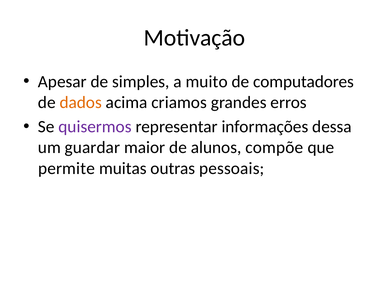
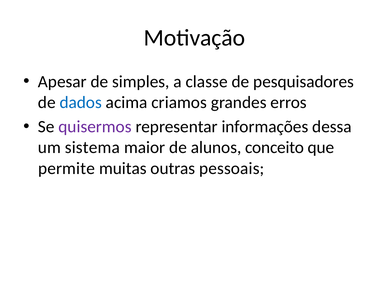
muito: muito -> classe
computadores: computadores -> pesquisadores
dados colour: orange -> blue
guardar: guardar -> sistema
compõe: compõe -> conceito
